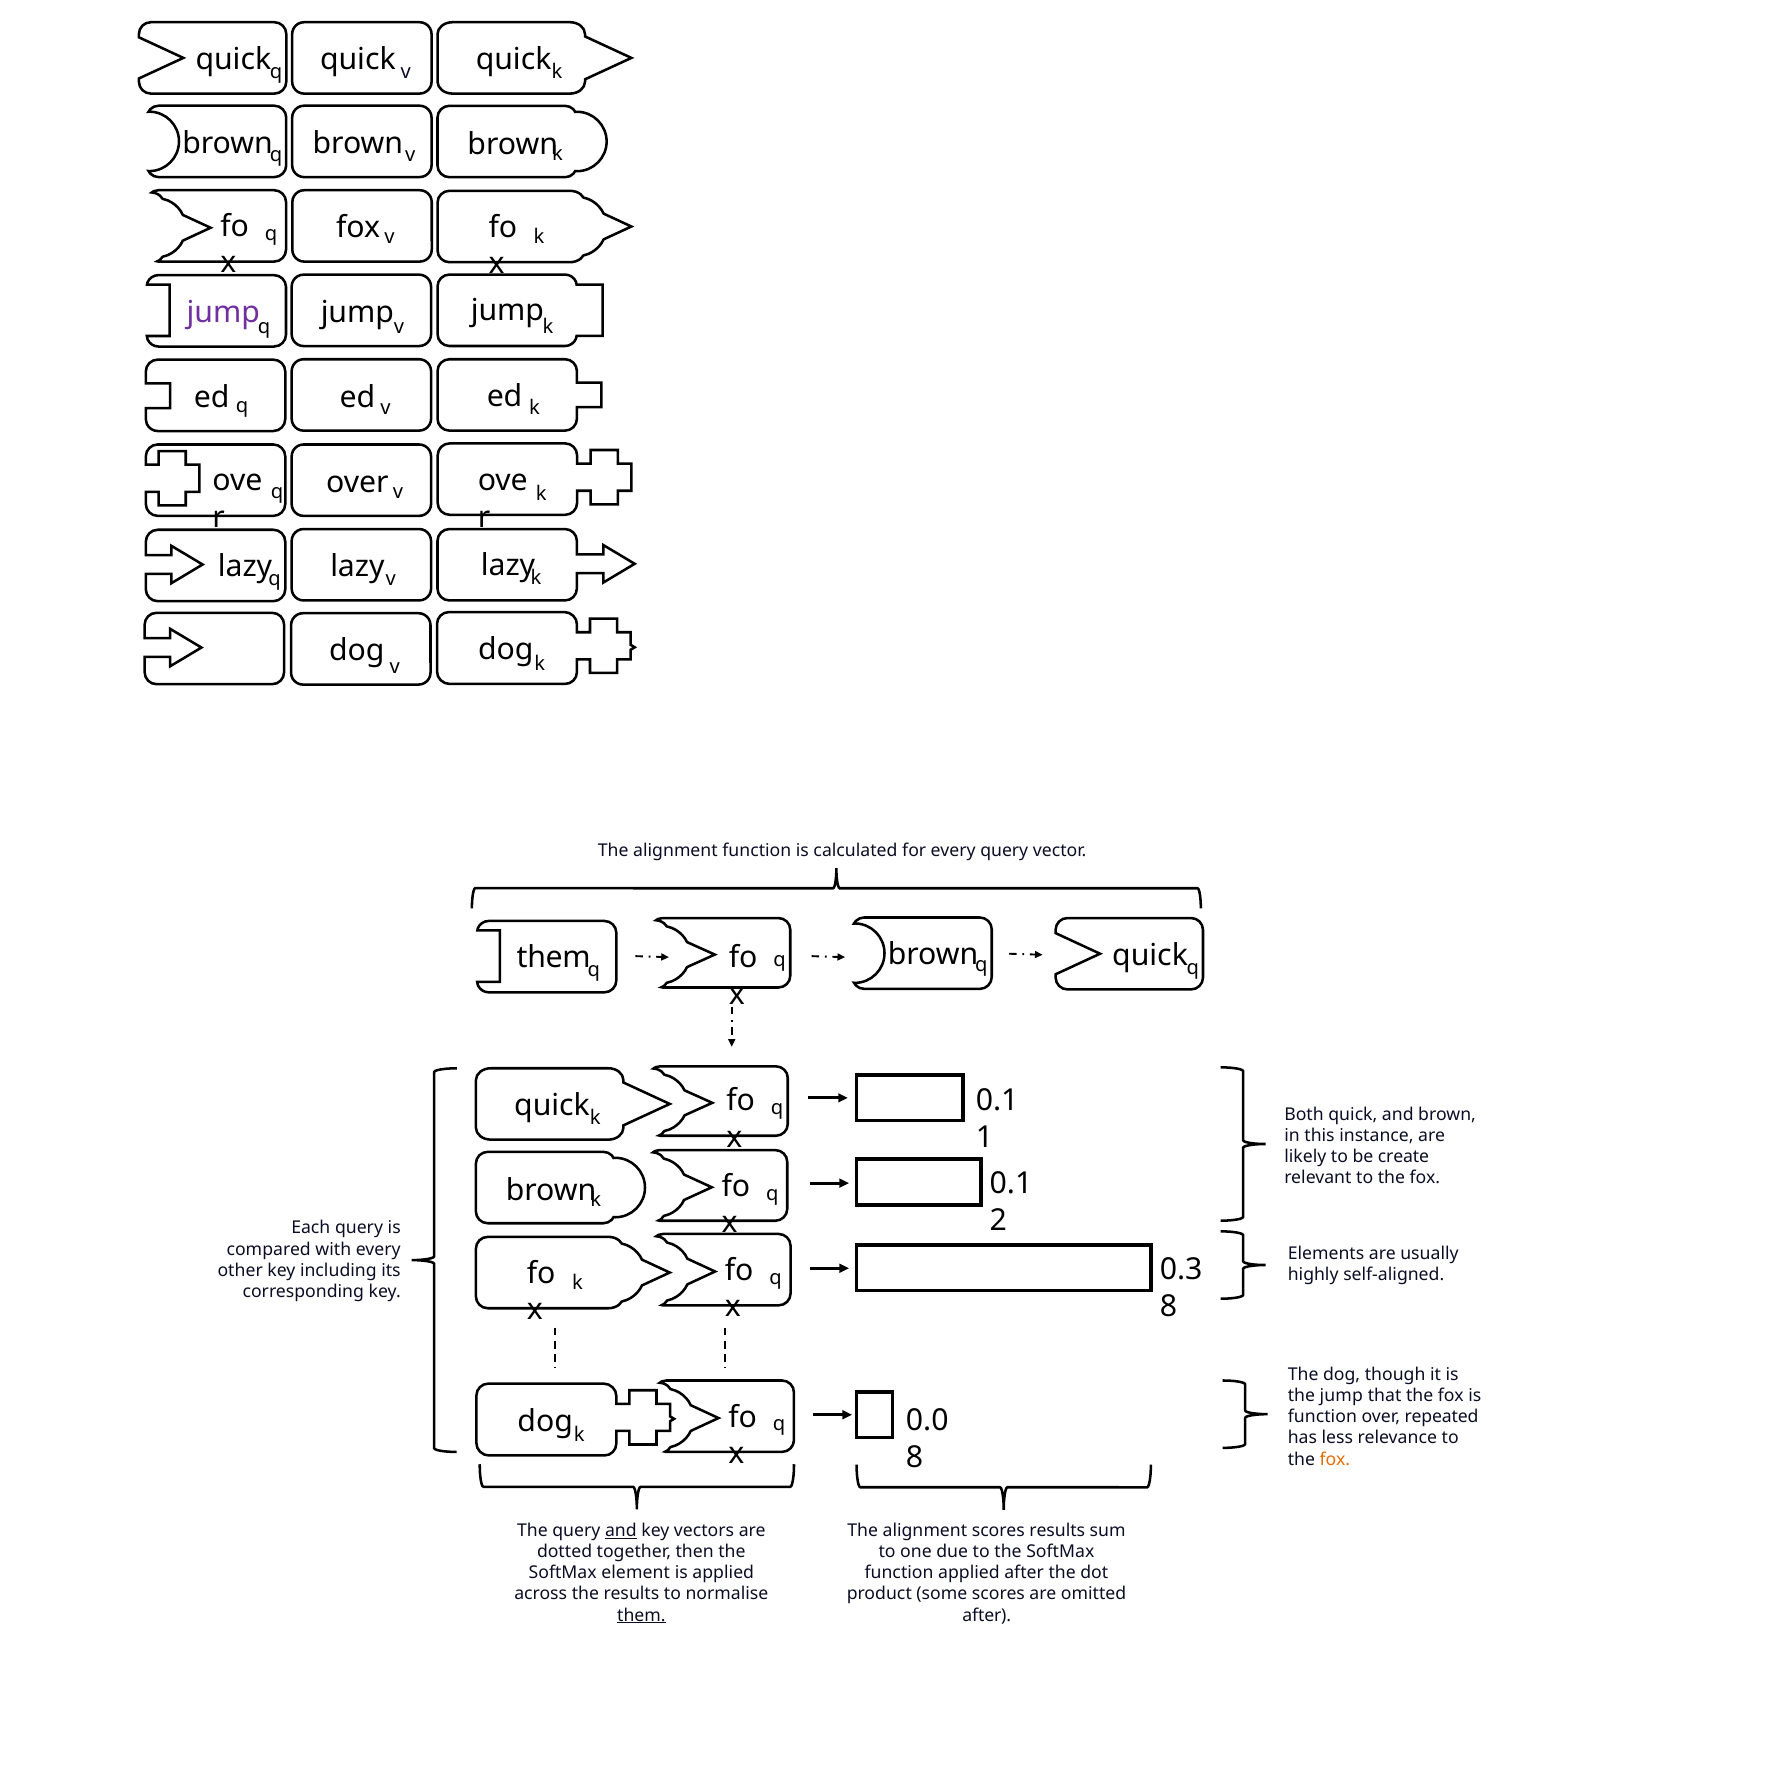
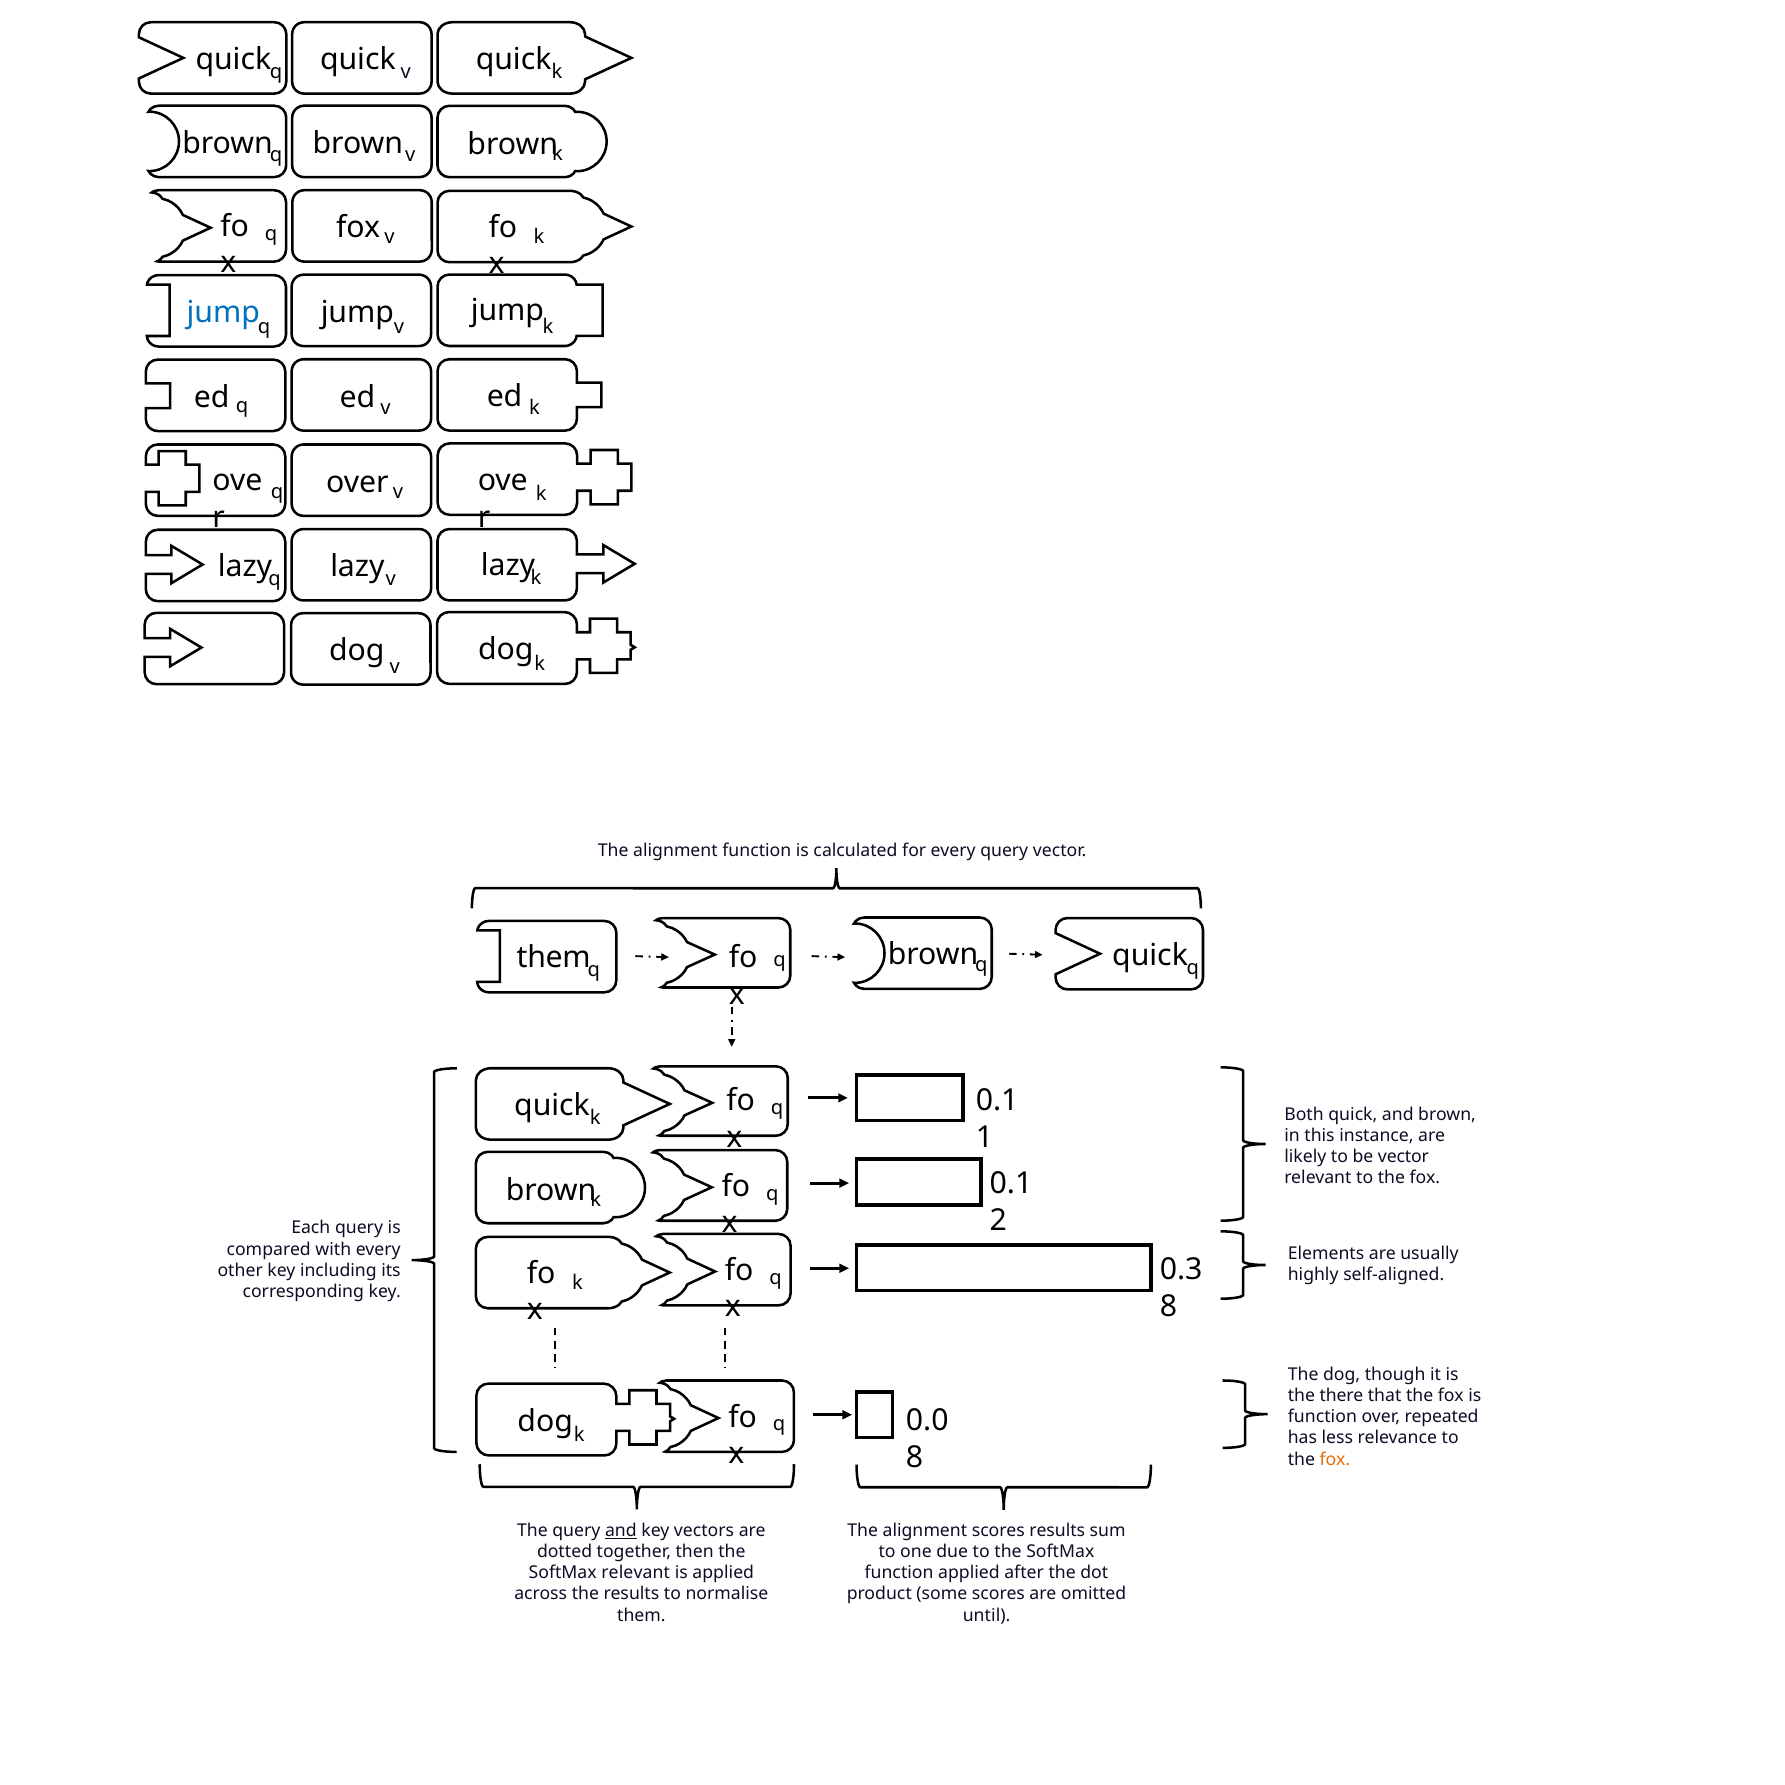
jump at (223, 312) colour: purple -> blue
be create: create -> vector
the jump: jump -> there
SoftMax element: element -> relevant
them at (641, 1615) underline: present -> none
after at (987, 1615): after -> until
